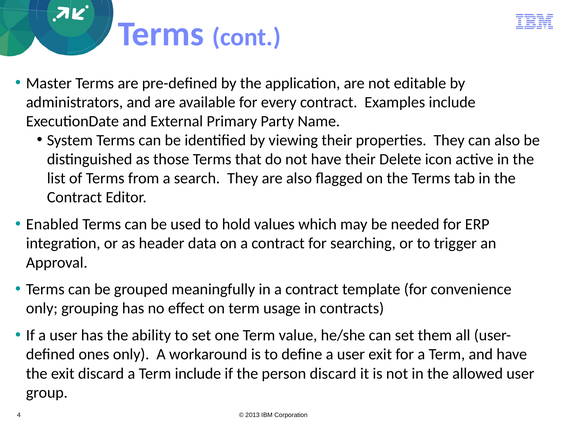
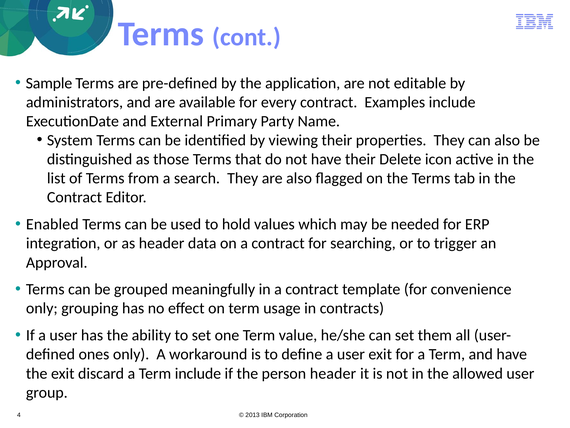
Master: Master -> Sample
person discard: discard -> header
